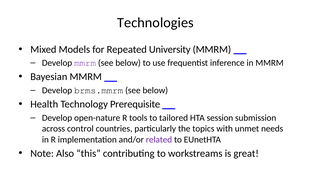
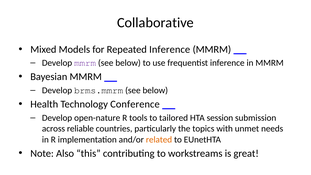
Technologies: Technologies -> Collaborative
Repeated University: University -> Inference
Prerequisite: Prerequisite -> Conference
control: control -> reliable
related colour: purple -> orange
